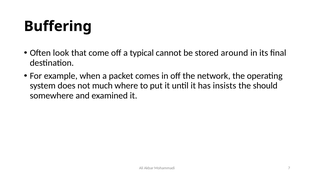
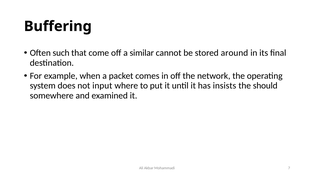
look: look -> such
typical: typical -> similar
much: much -> input
